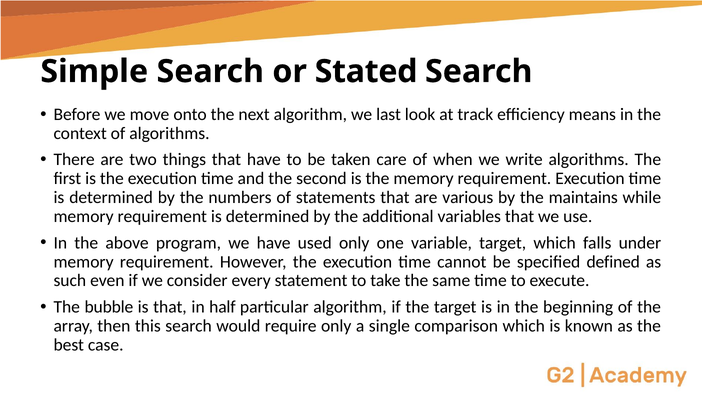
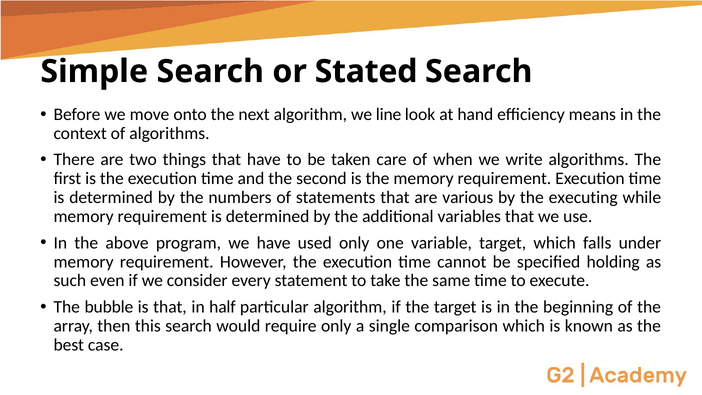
last: last -> line
track: track -> hand
maintains: maintains -> executing
defined: defined -> holding
